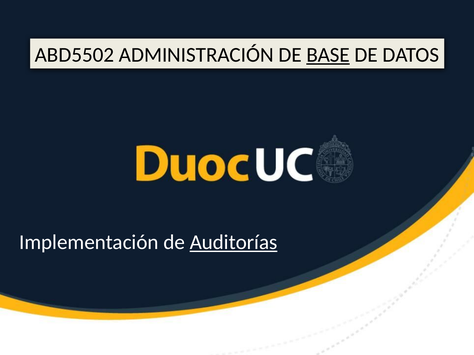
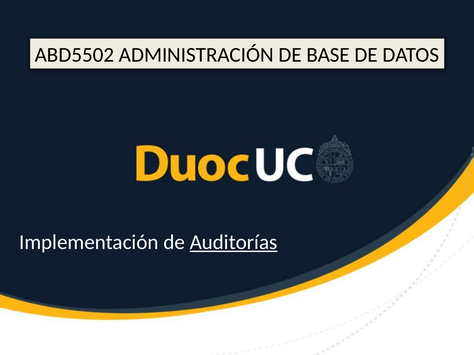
BASE underline: present -> none
